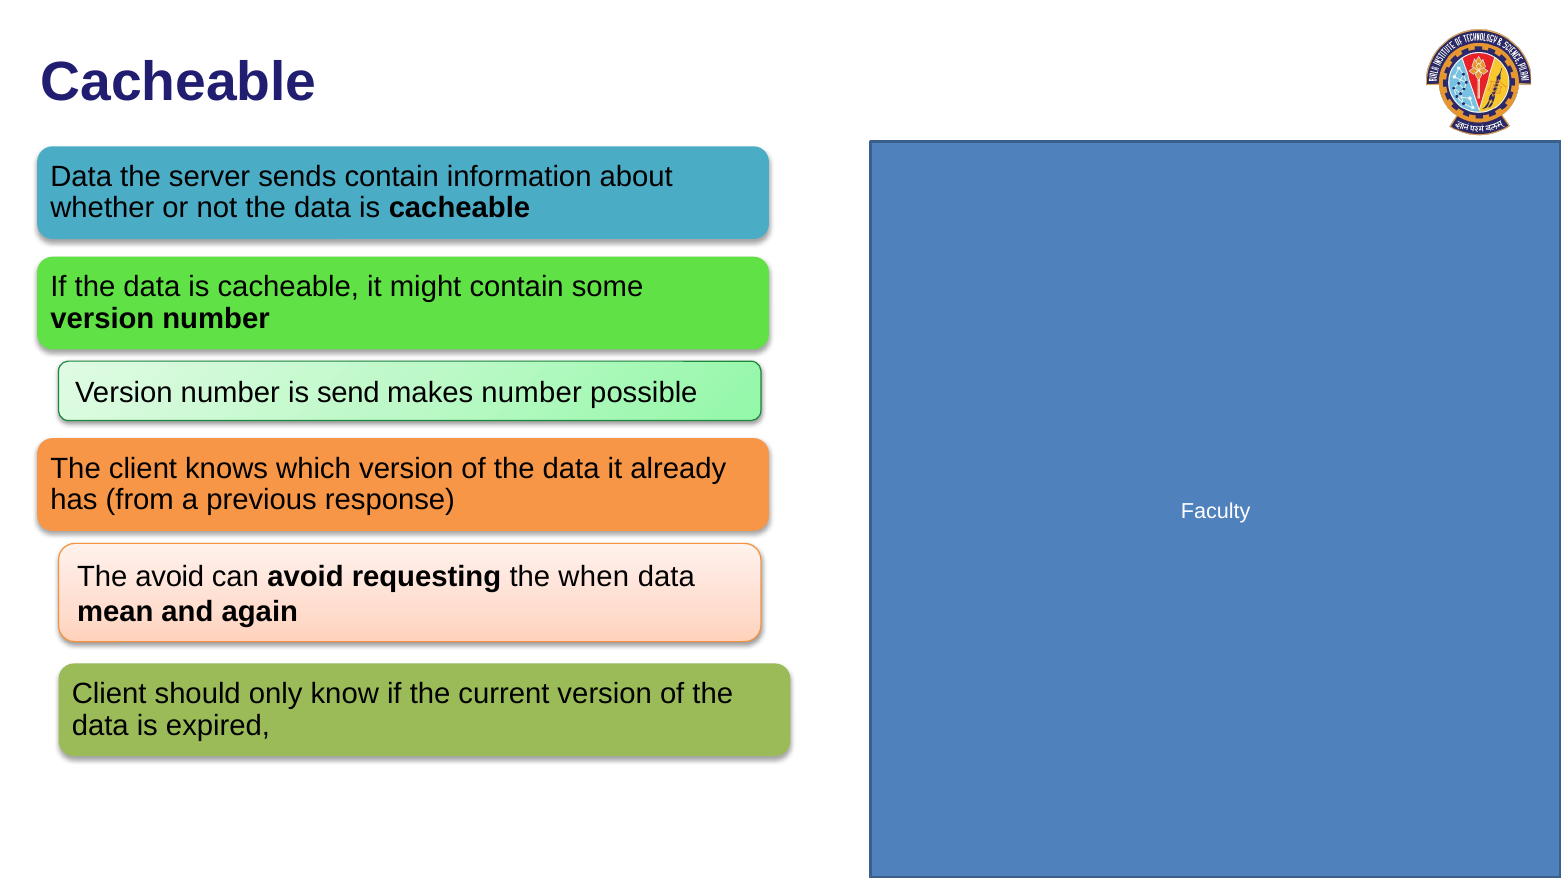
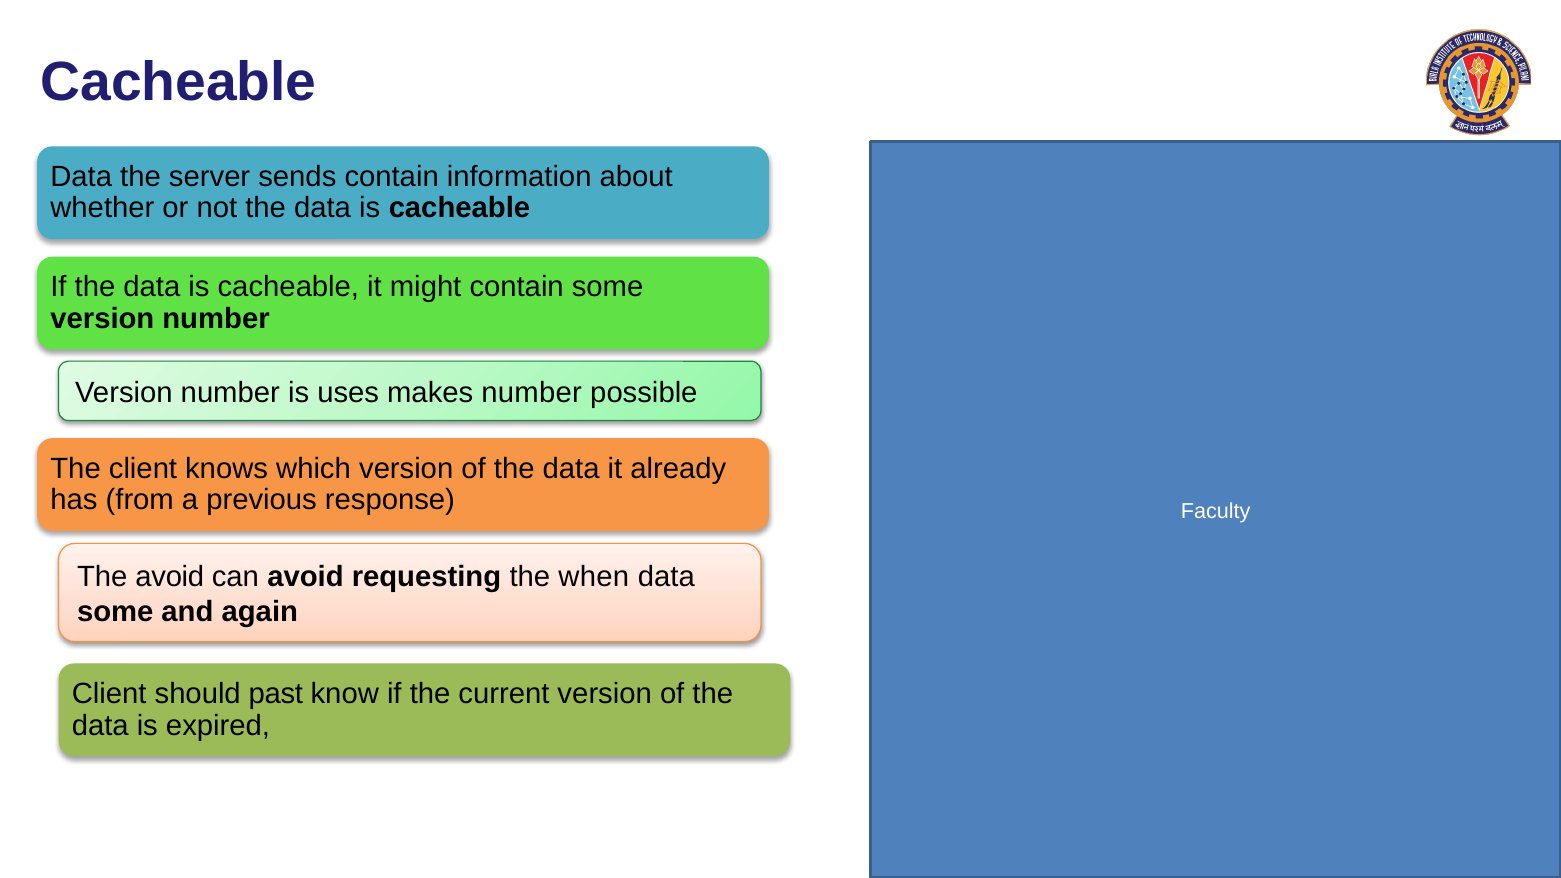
send: send -> uses
mean at (115, 612): mean -> some
only: only -> past
